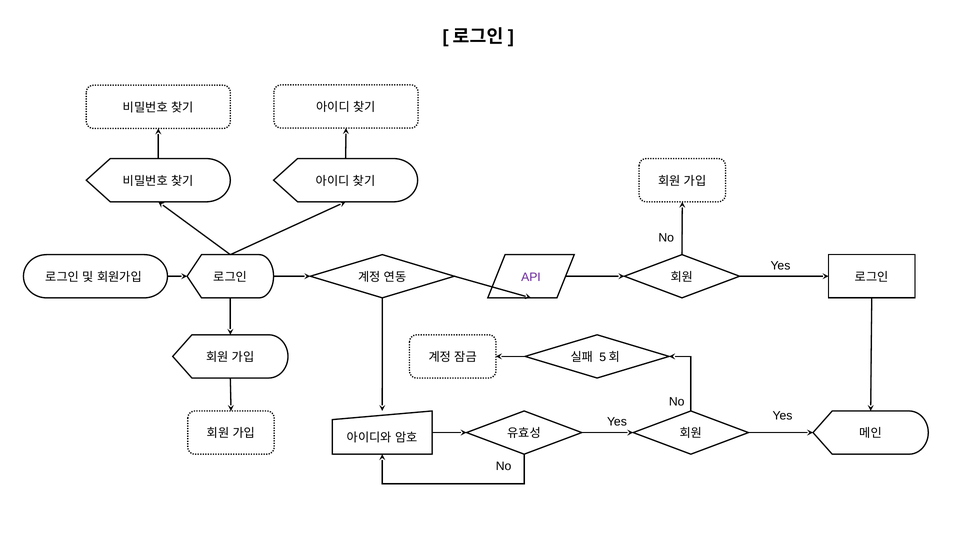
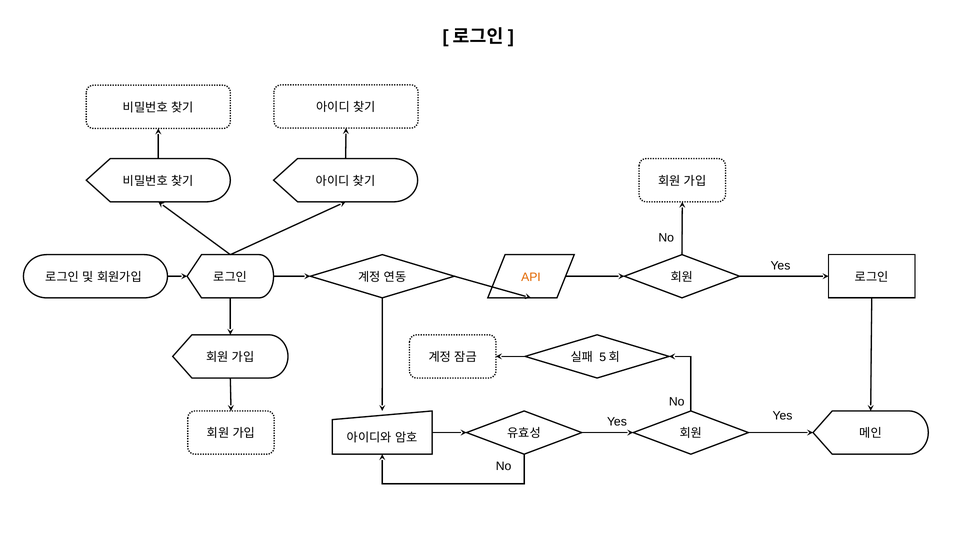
API colour: purple -> orange
